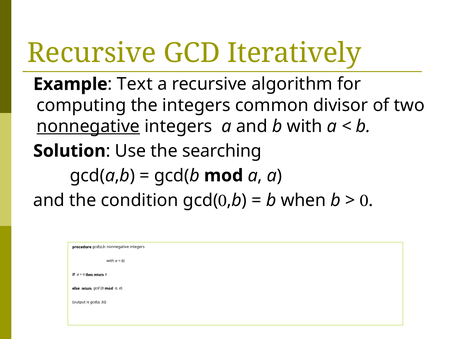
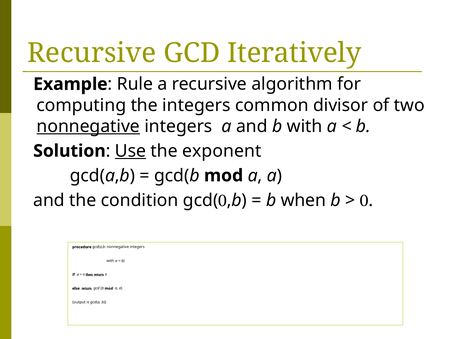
Text: Text -> Rule
Use underline: none -> present
searching: searching -> exponent
